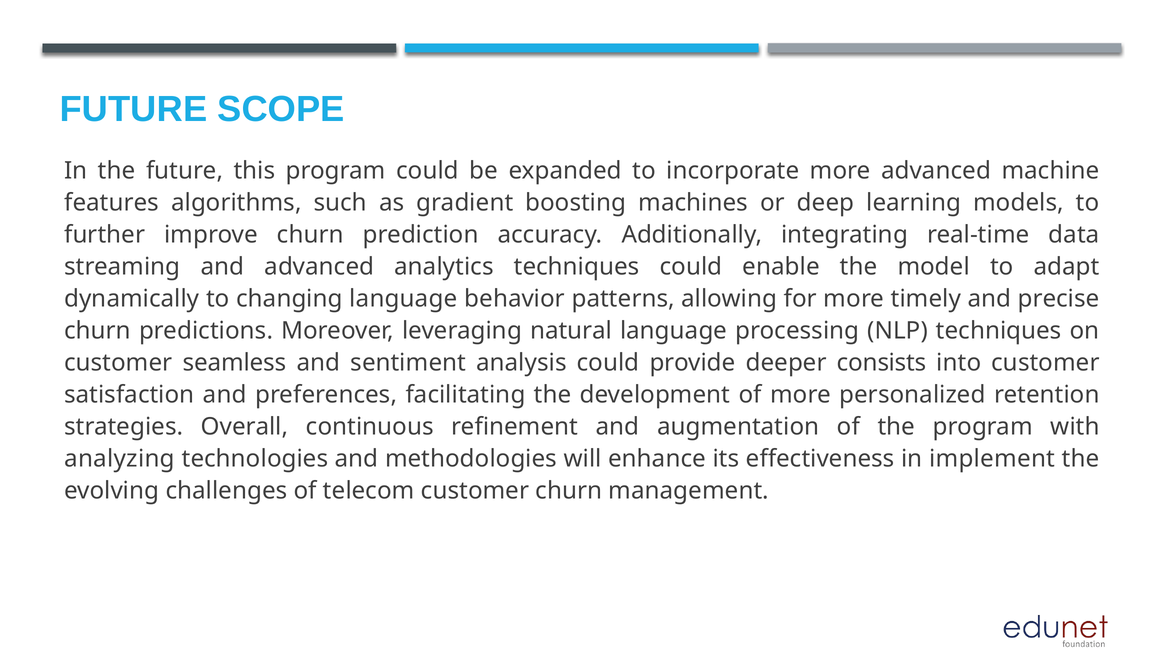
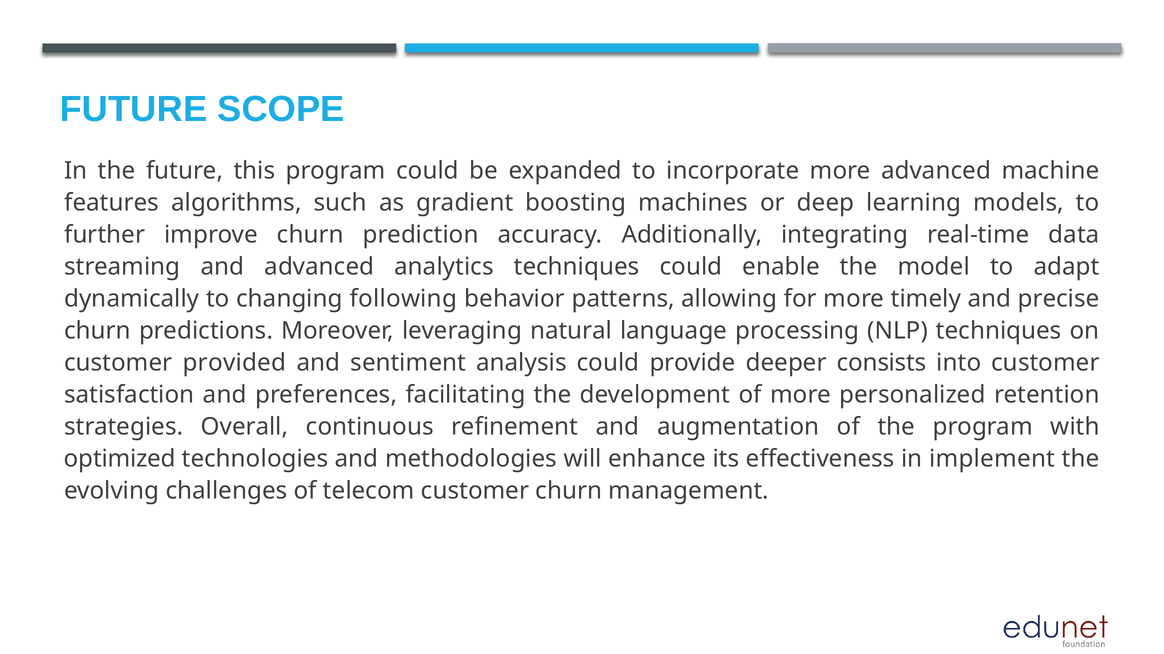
changing language: language -> following
seamless: seamless -> provided
analyzing: analyzing -> optimized
